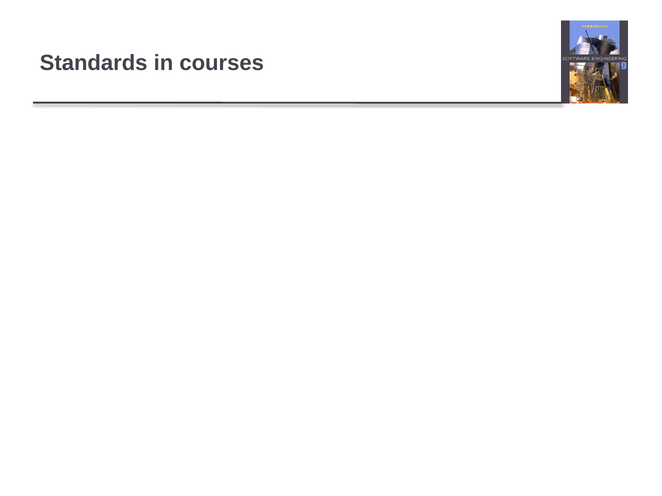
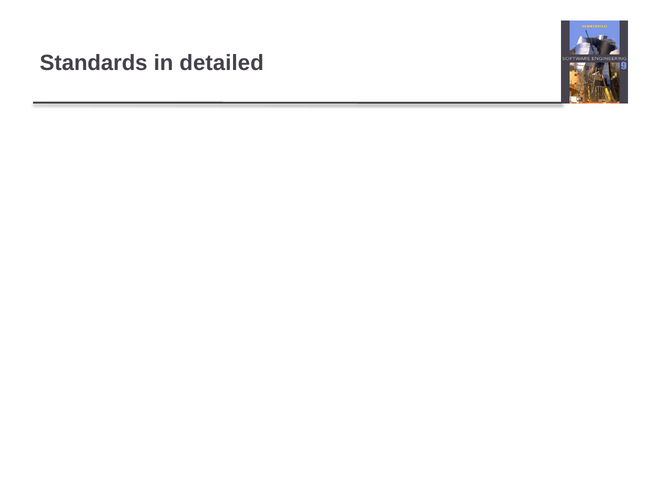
courses: courses -> detailed
